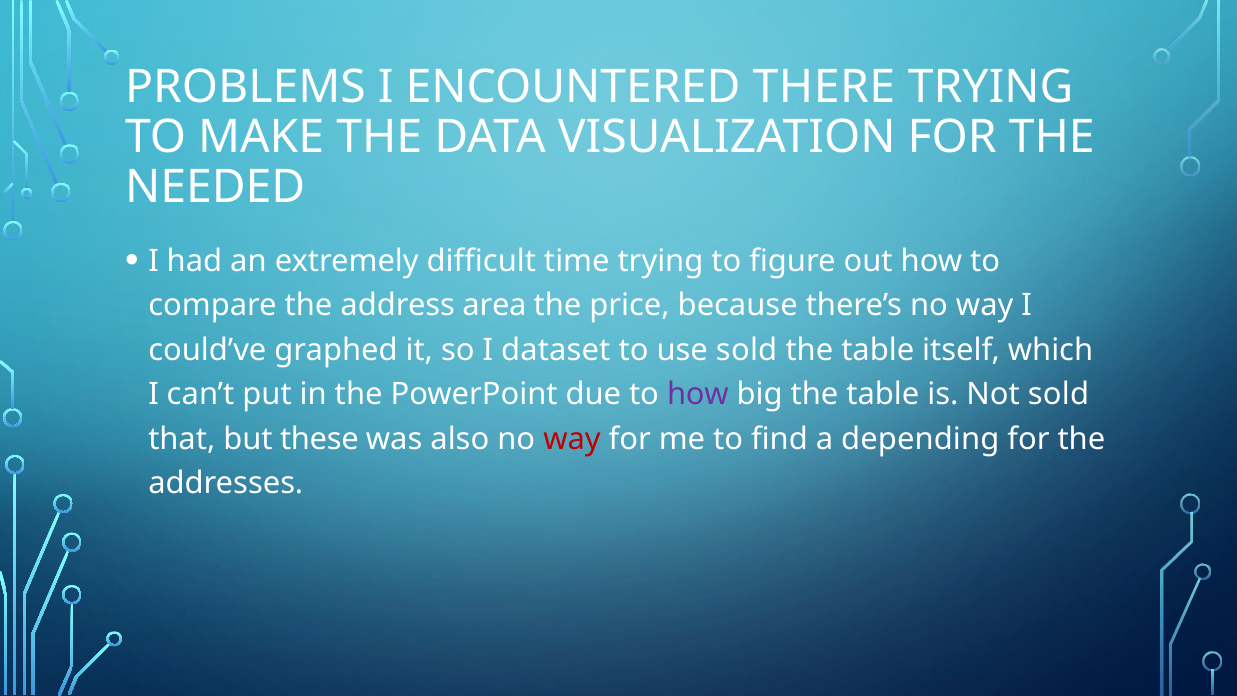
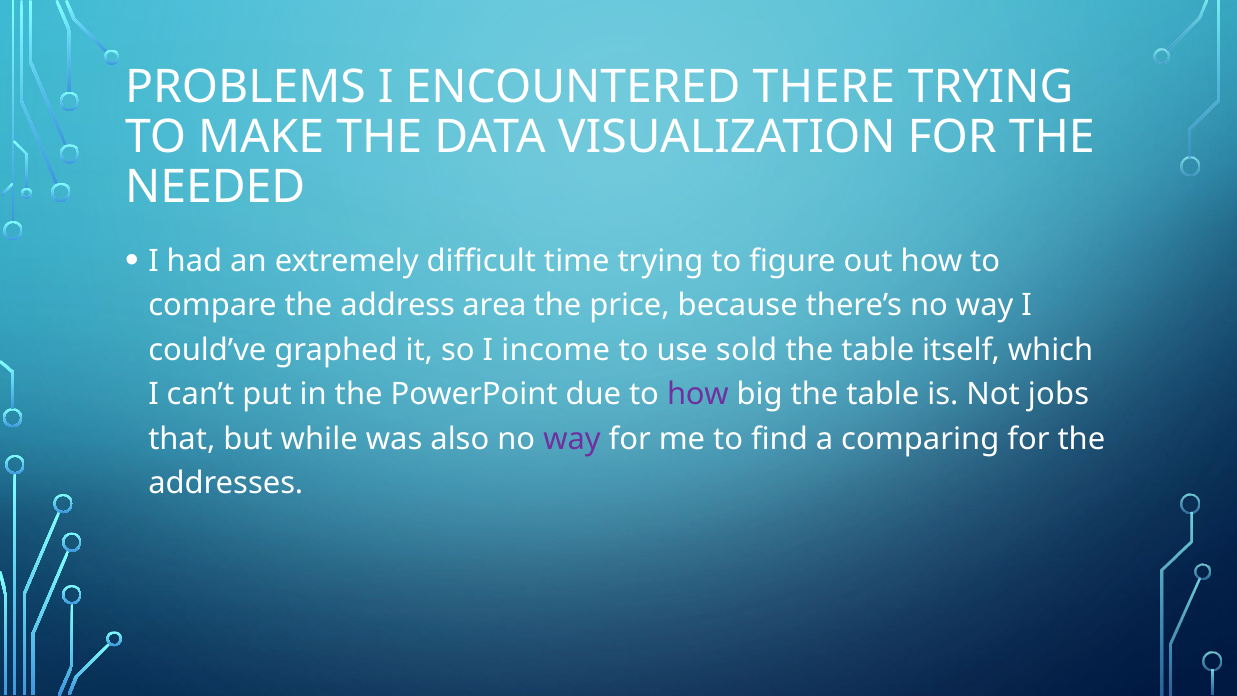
dataset: dataset -> income
Not sold: sold -> jobs
these: these -> while
way at (572, 439) colour: red -> purple
depending: depending -> comparing
